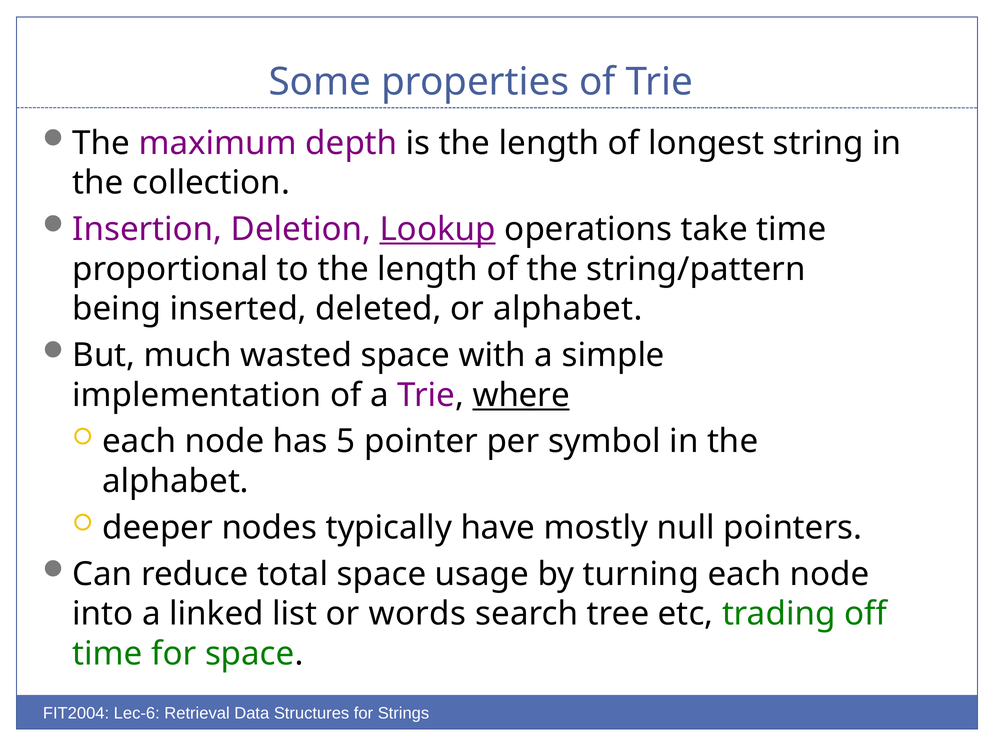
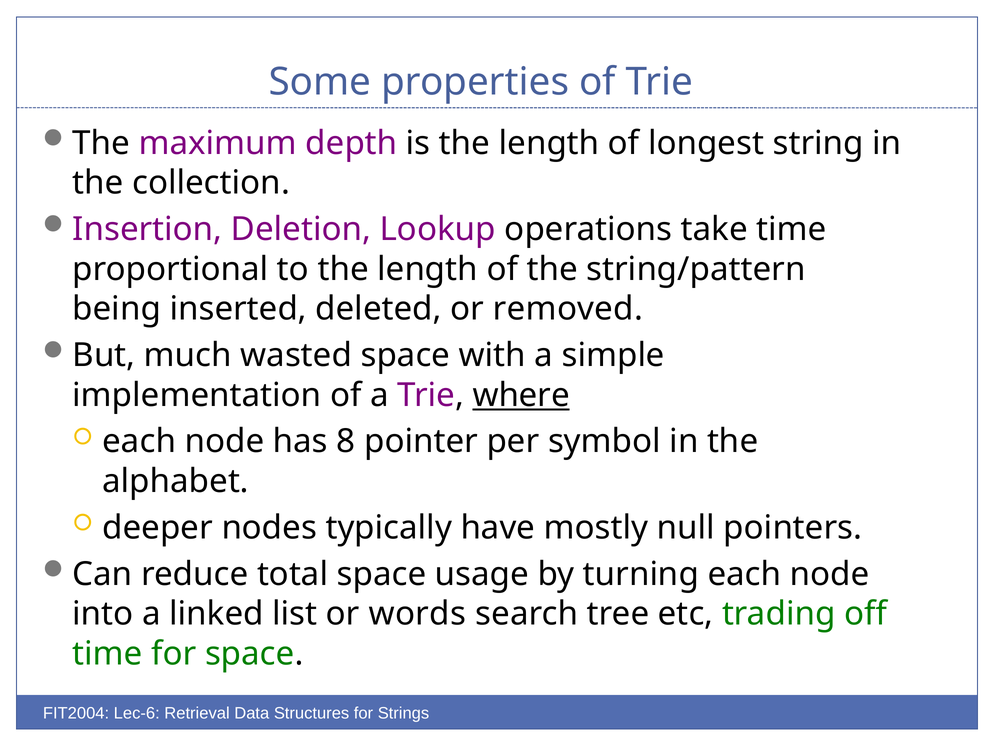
Lookup underline: present -> none
or alphabet: alphabet -> removed
5: 5 -> 8
